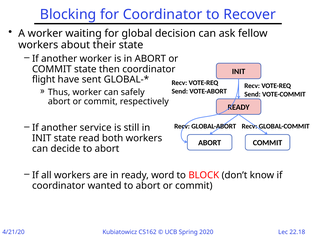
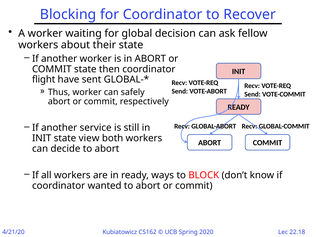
read: read -> view
word: word -> ways
